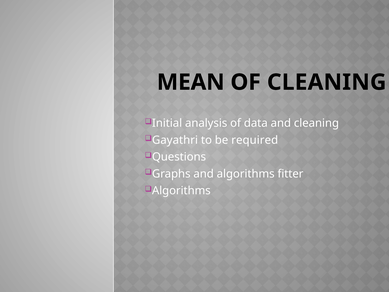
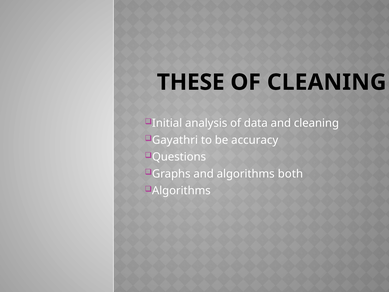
MEAN: MEAN -> THESE
required: required -> accuracy
fitter: fitter -> both
